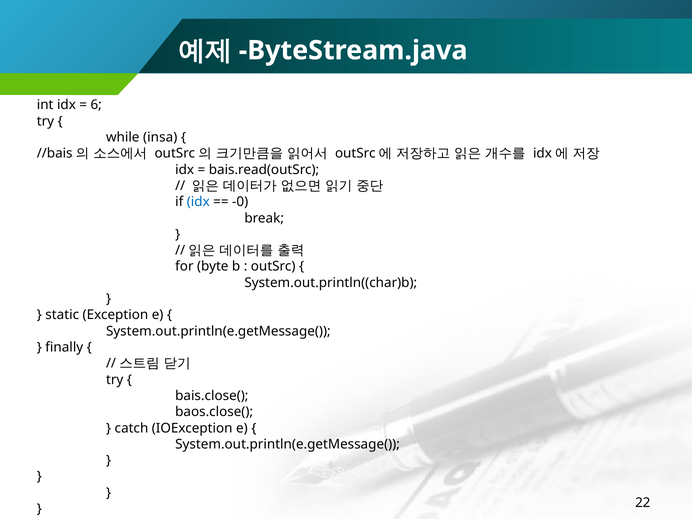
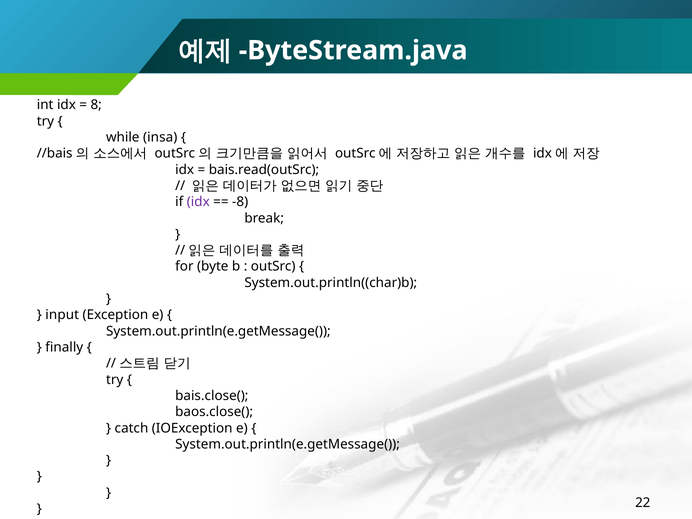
6: 6 -> 8
idx at (198, 202) colour: blue -> purple
-0: -0 -> -8
static: static -> input
